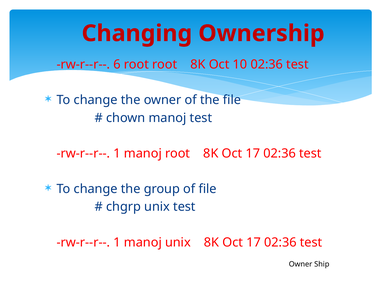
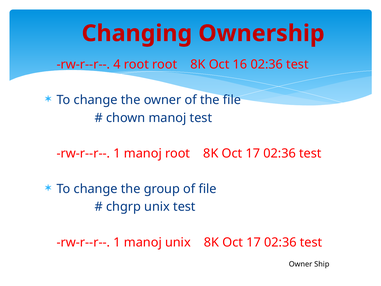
6: 6 -> 4
10: 10 -> 16
